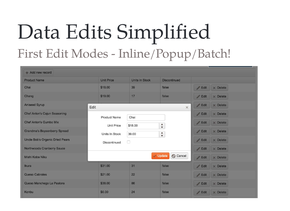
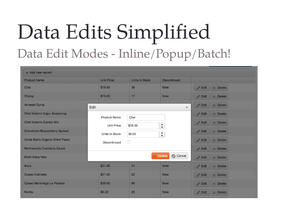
First at (30, 54): First -> Data
